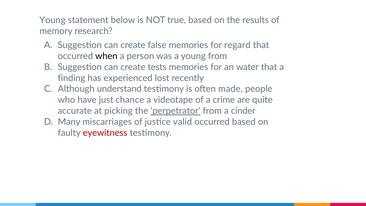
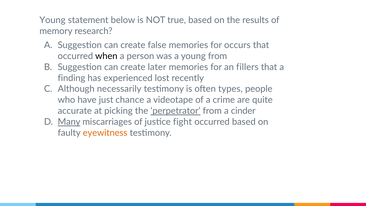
regard: regard -> occurs
tests: tests -> later
water: water -> fillers
understand: understand -> necessarily
made: made -> types
Many underline: none -> present
valid: valid -> fight
eyewitness colour: red -> orange
